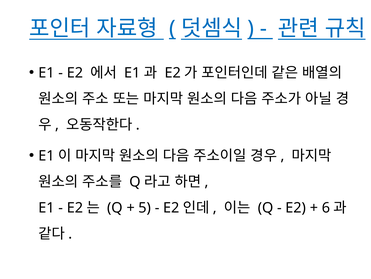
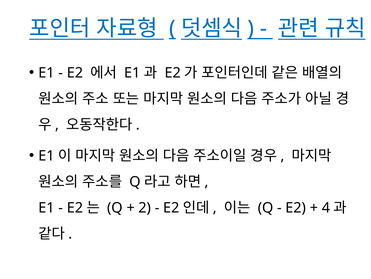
5: 5 -> 2
6: 6 -> 4
